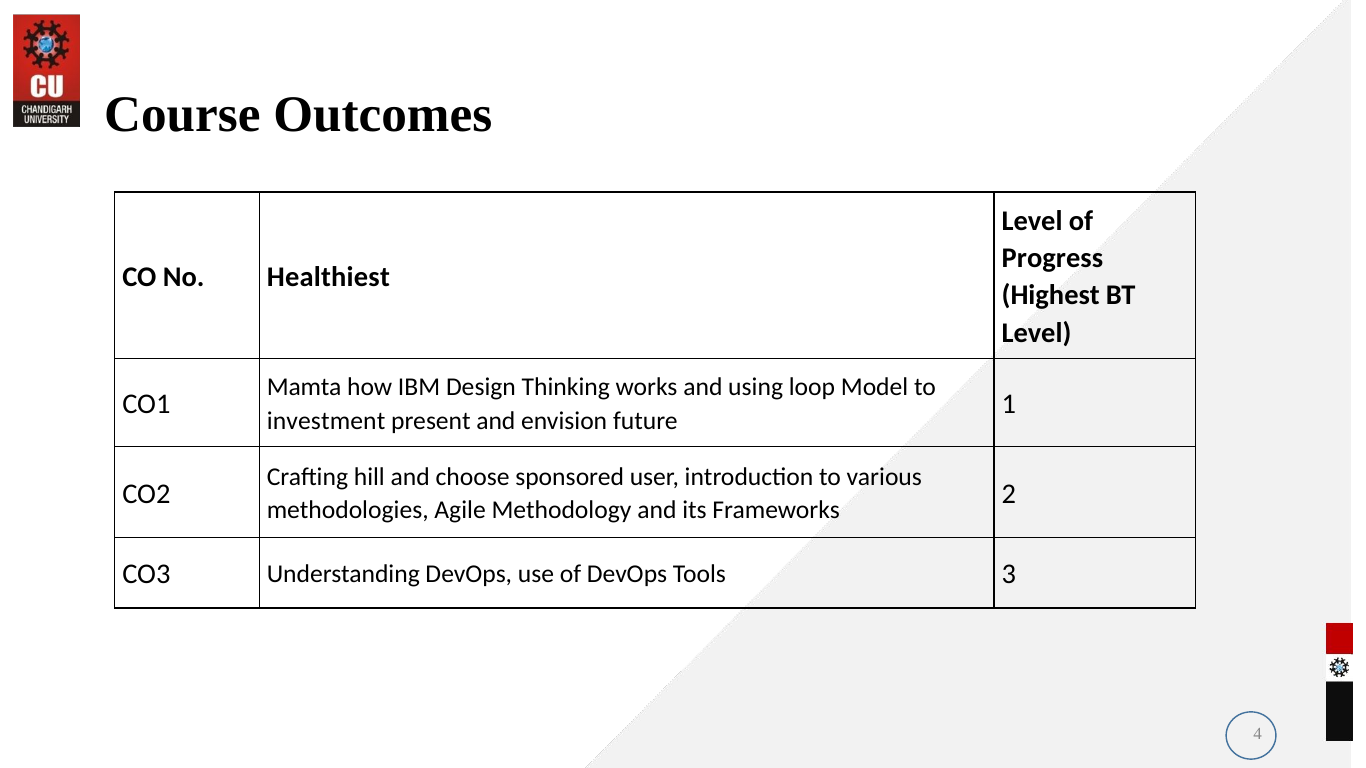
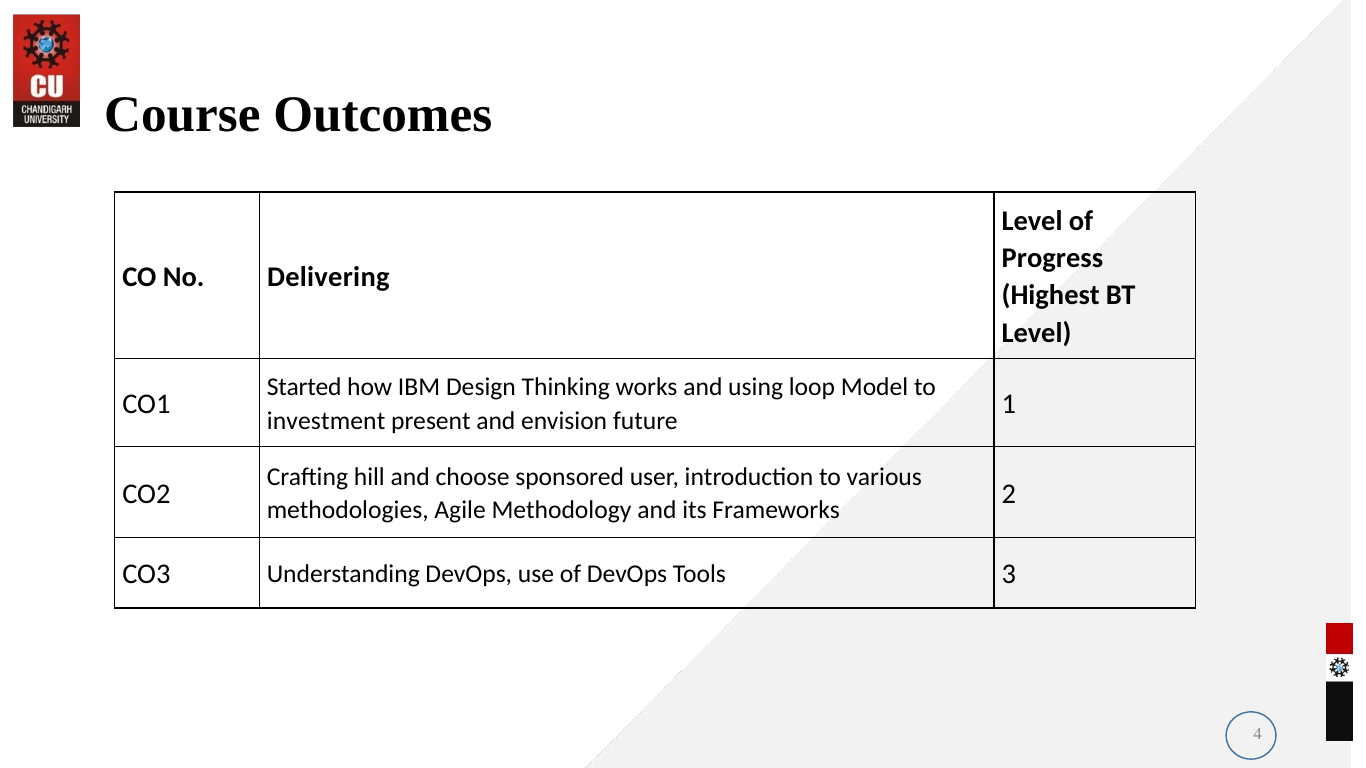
Healthiest: Healthiest -> Delivering
Mamta: Mamta -> Started
